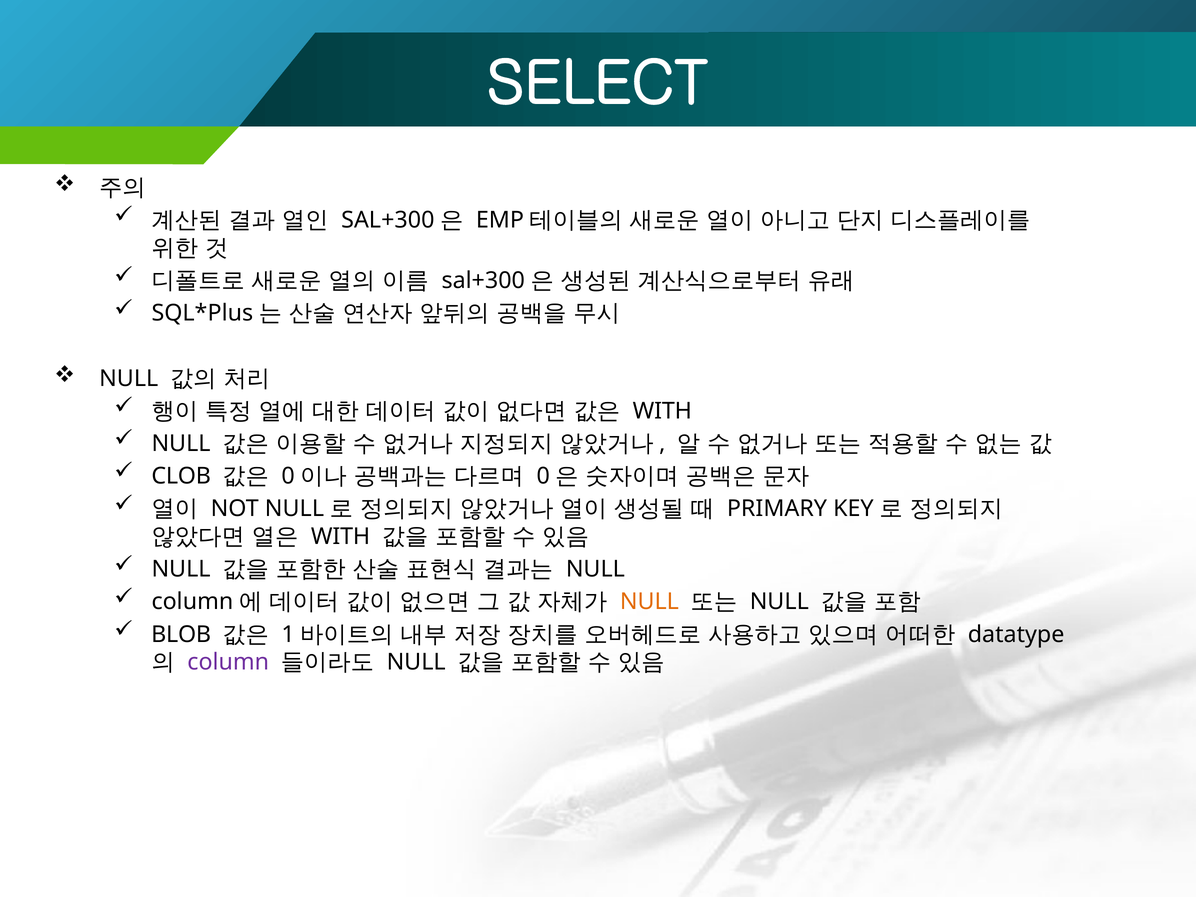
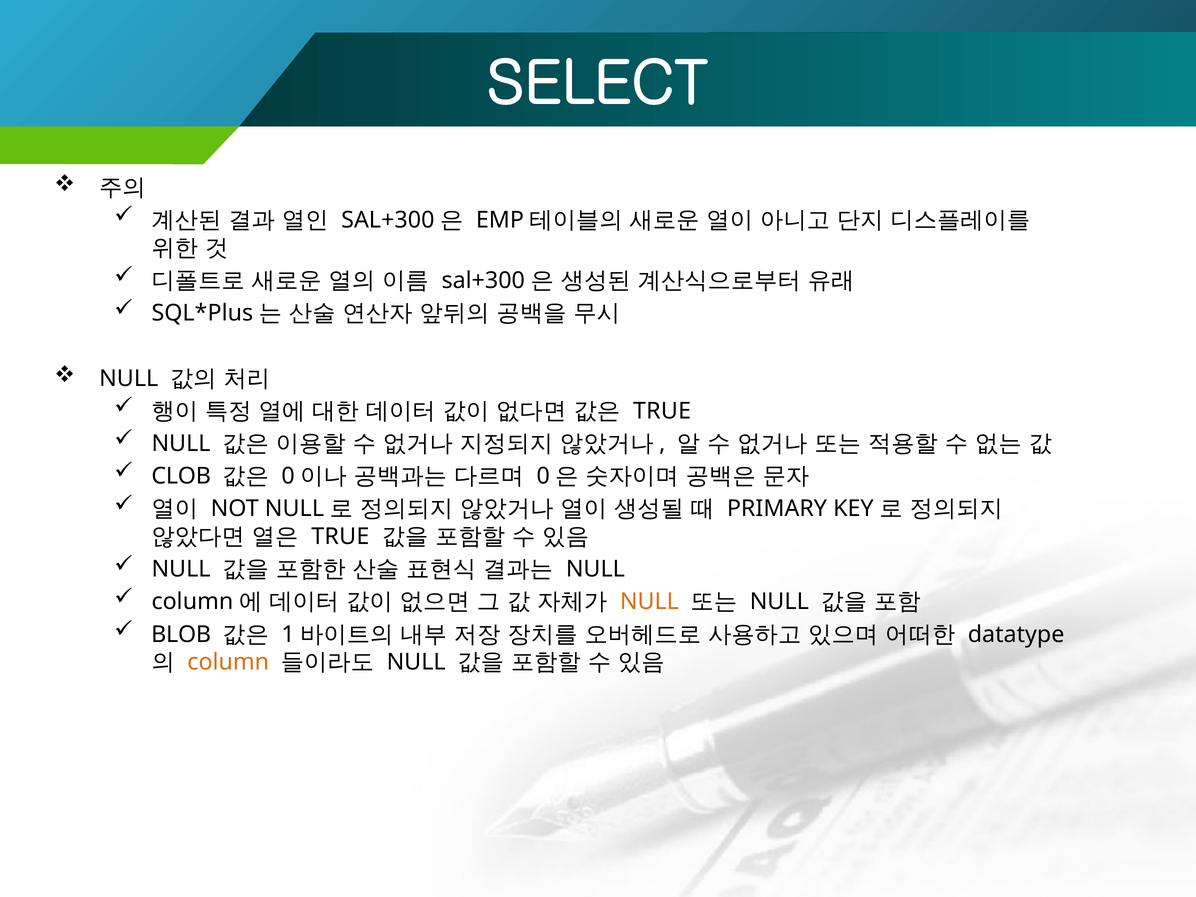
WITH at (662, 411): WITH -> TRUE
WITH at (341, 537): WITH -> TRUE
column colour: purple -> orange
